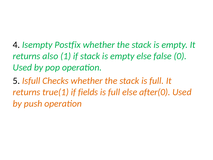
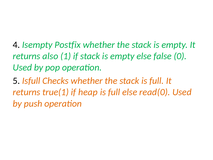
fields: fields -> heap
after(0: after(0 -> read(0
